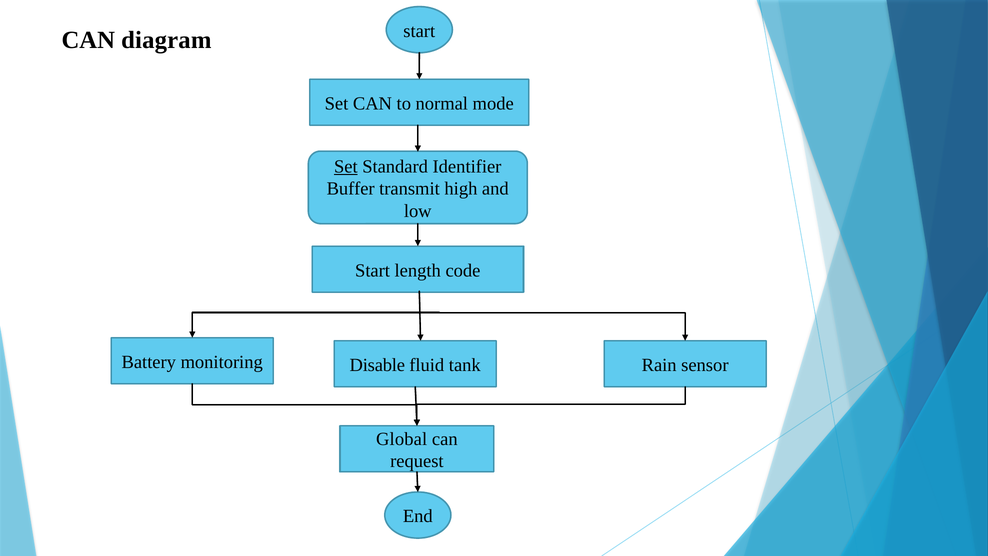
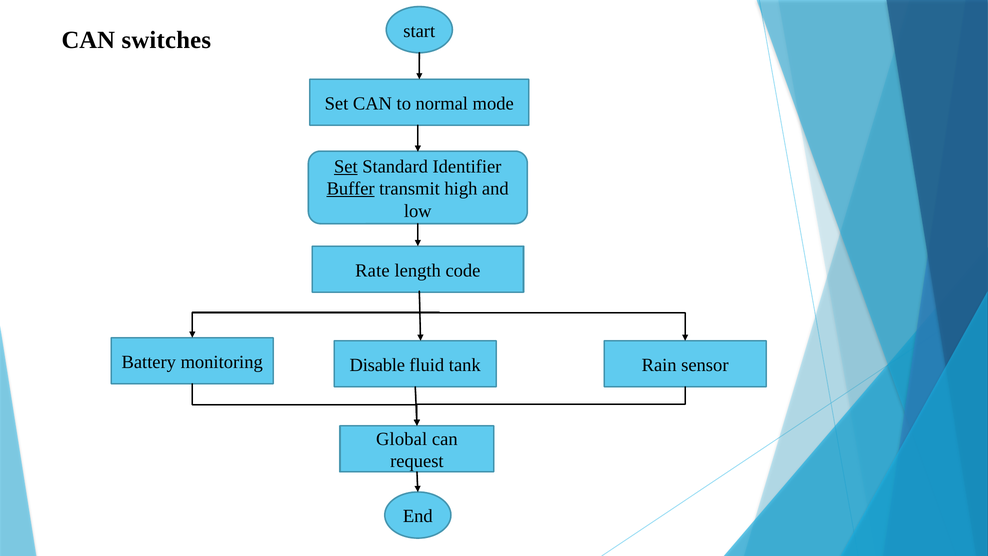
diagram: diagram -> switches
Buffer underline: none -> present
Start at (373, 270): Start -> Rate
